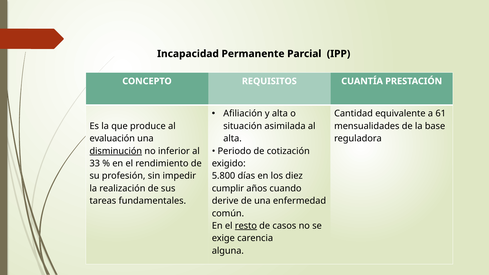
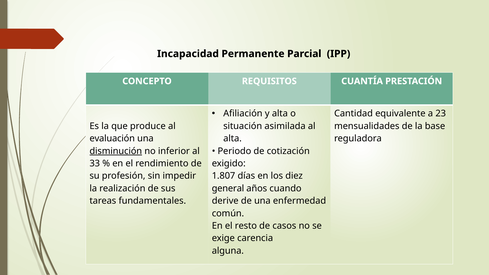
61: 61 -> 23
5.800: 5.800 -> 1.807
cumplir: cumplir -> general
resto underline: present -> none
